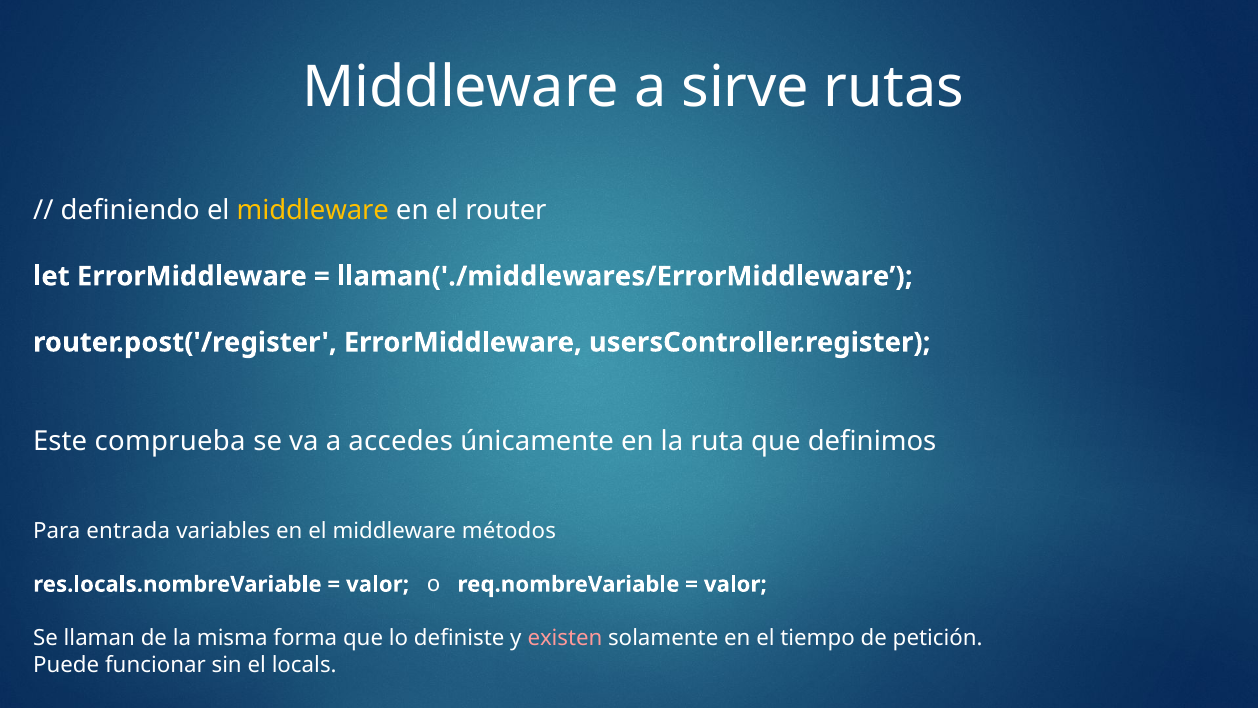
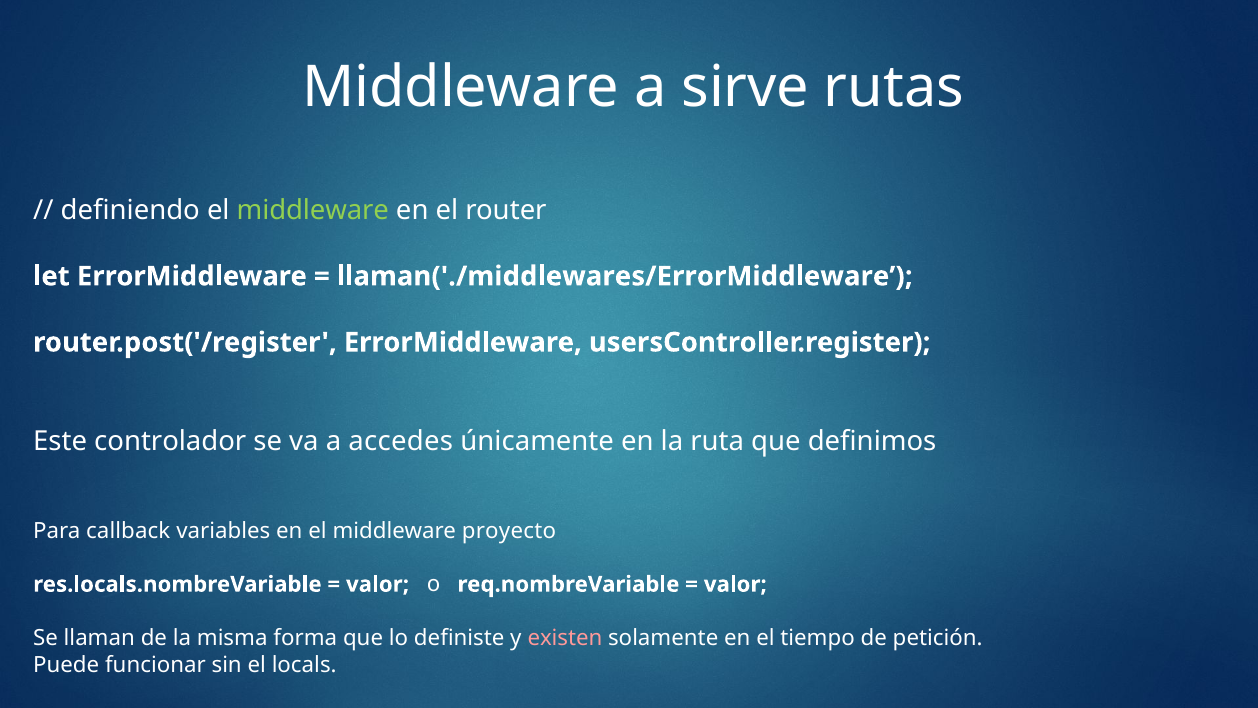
middleware at (313, 210) colour: yellow -> light green
comprueba: comprueba -> controlador
entrada: entrada -> callback
métodos: métodos -> proyecto
